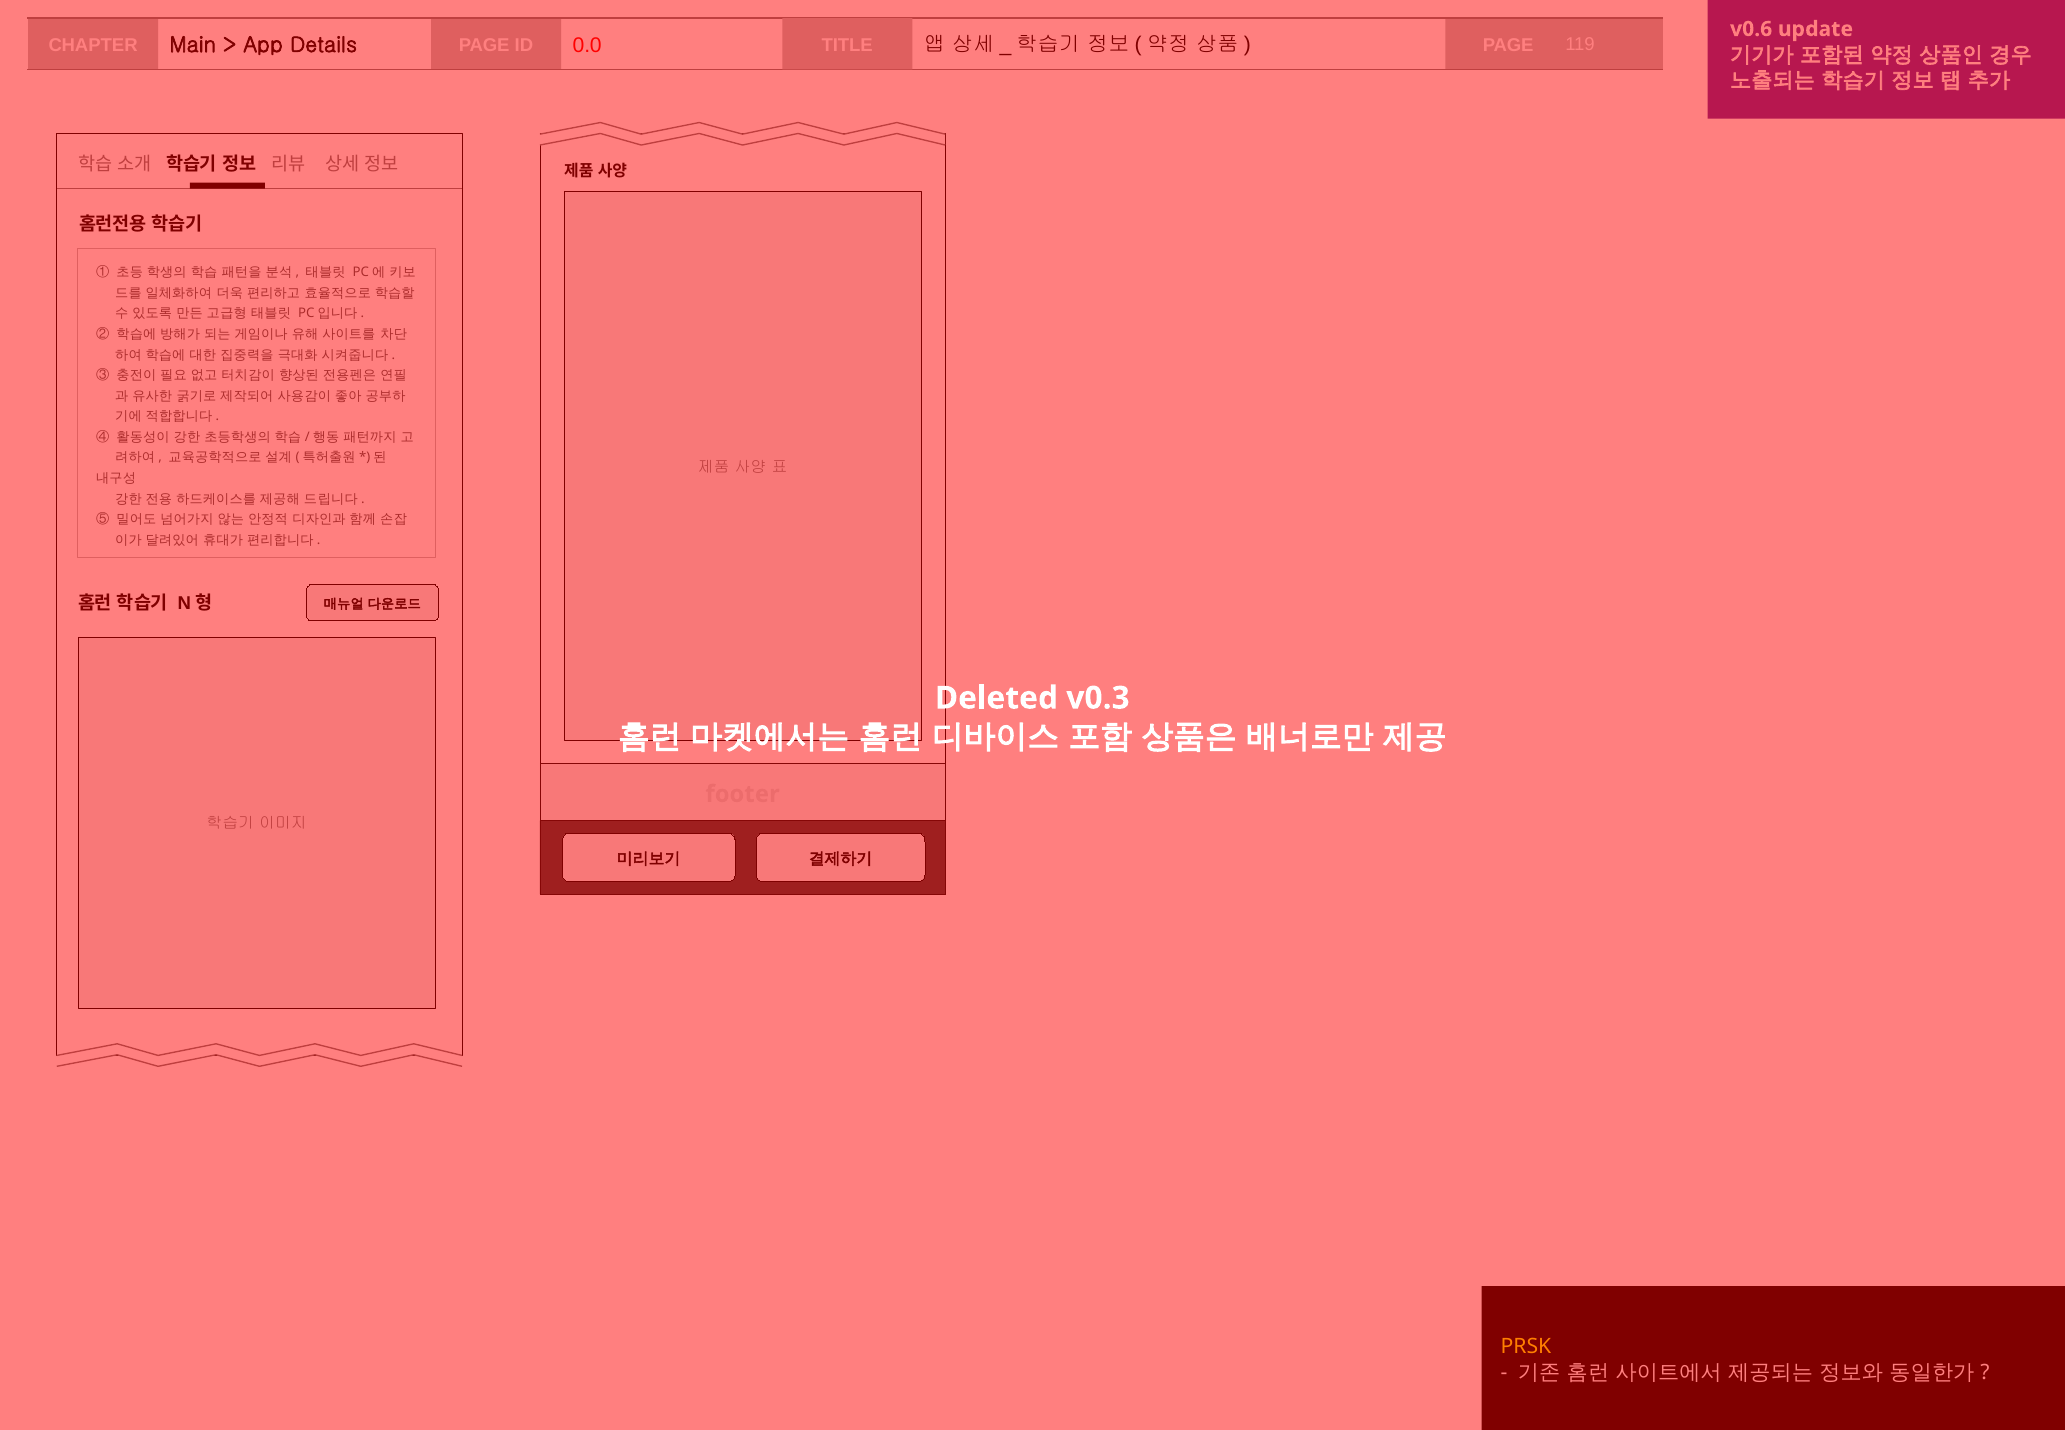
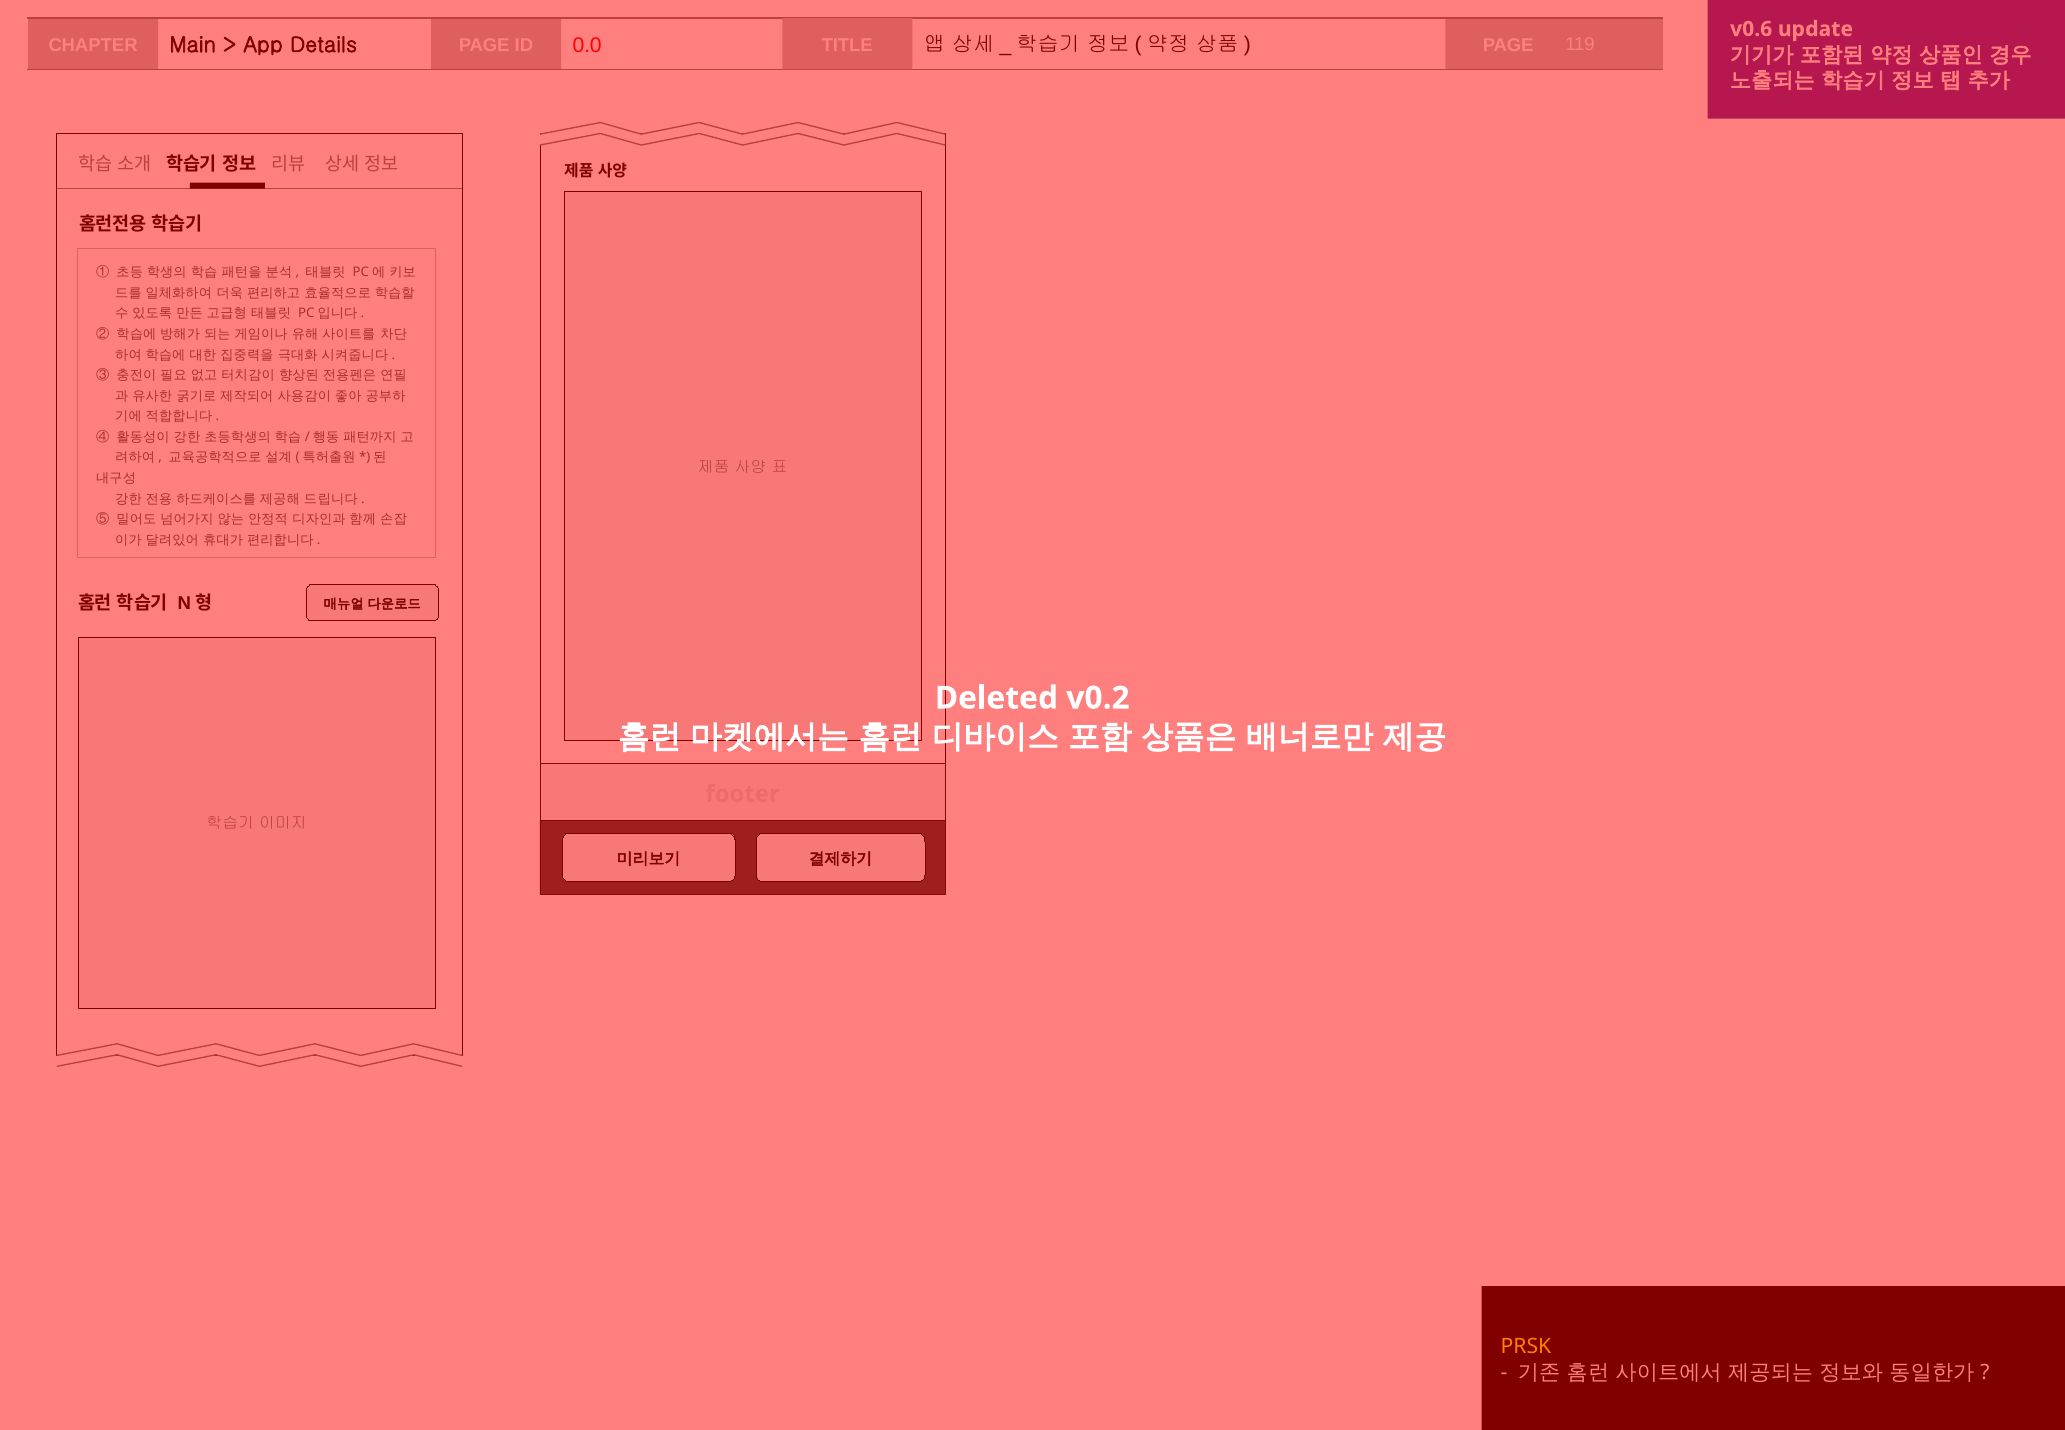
v0.3: v0.3 -> v0.2
